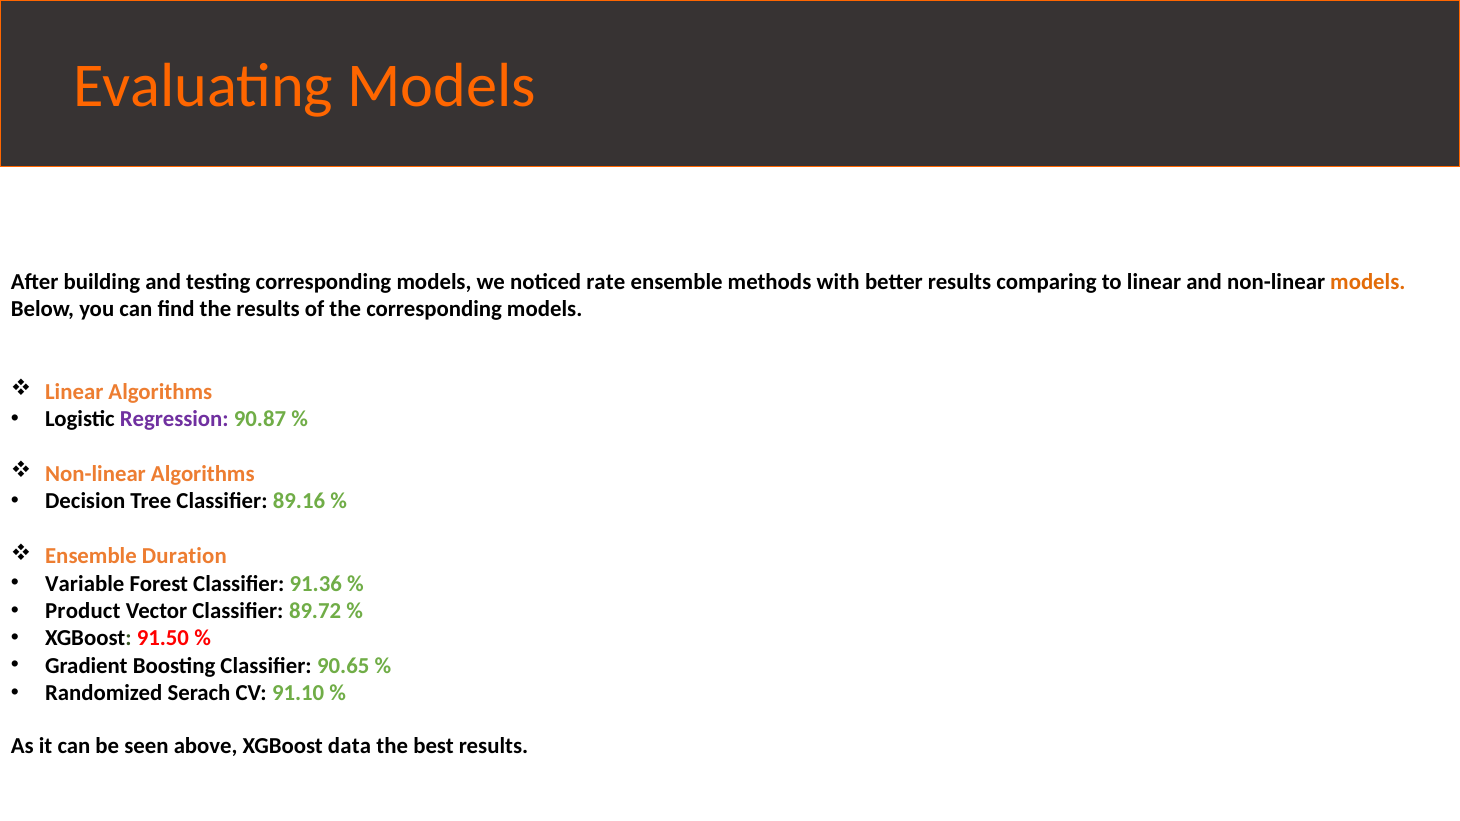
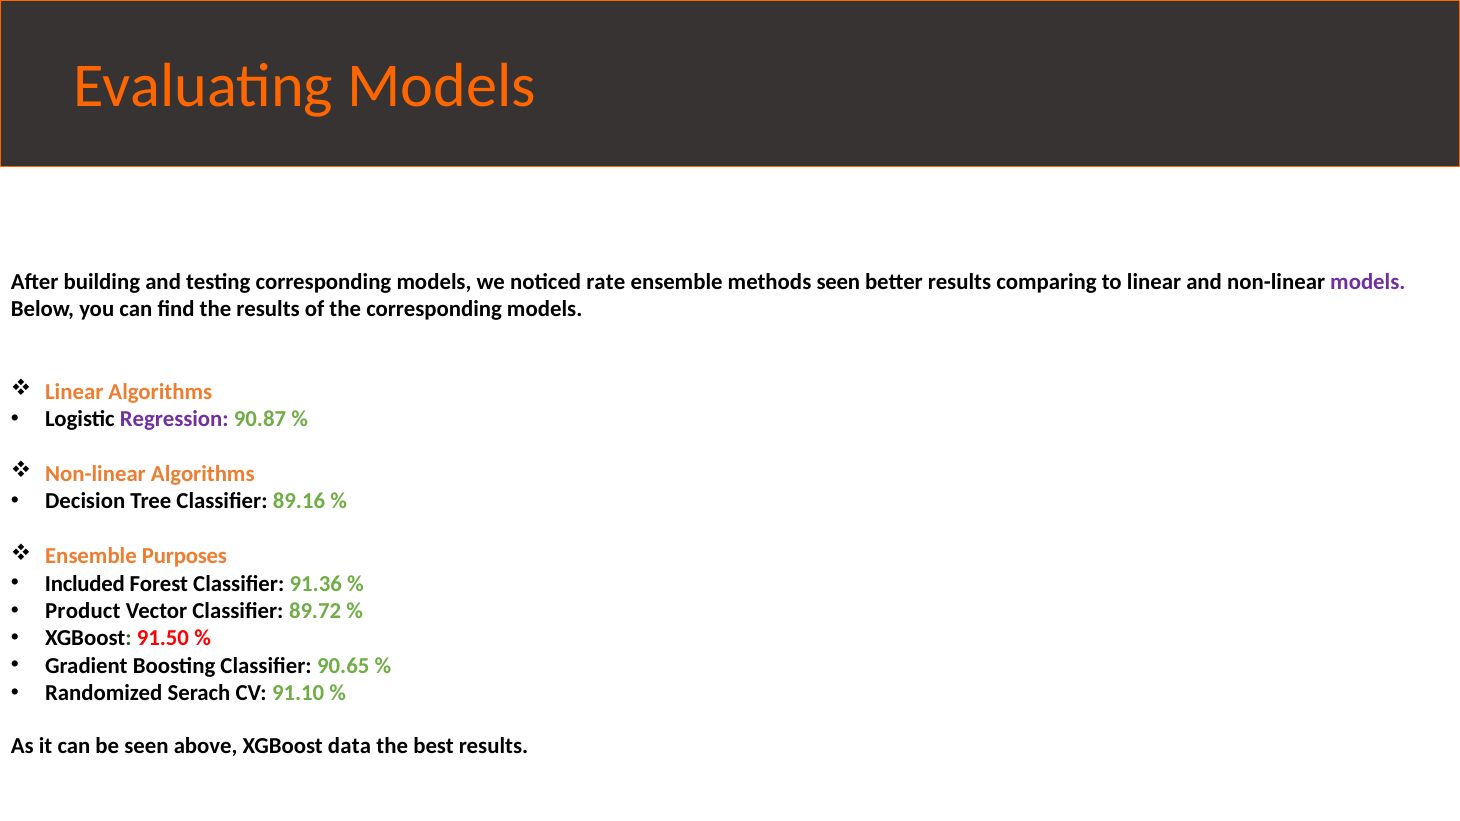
methods with: with -> seen
models at (1368, 282) colour: orange -> purple
Duration: Duration -> Purposes
Variable: Variable -> Included
